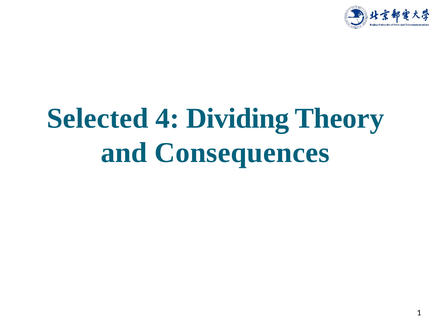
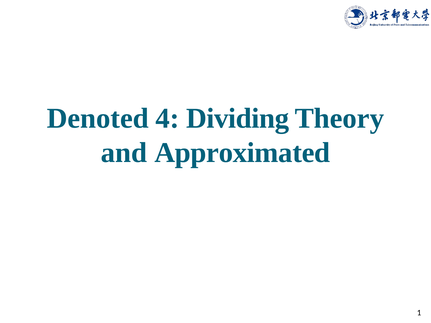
Selected: Selected -> Denoted
Consequences: Consequences -> Approximated
